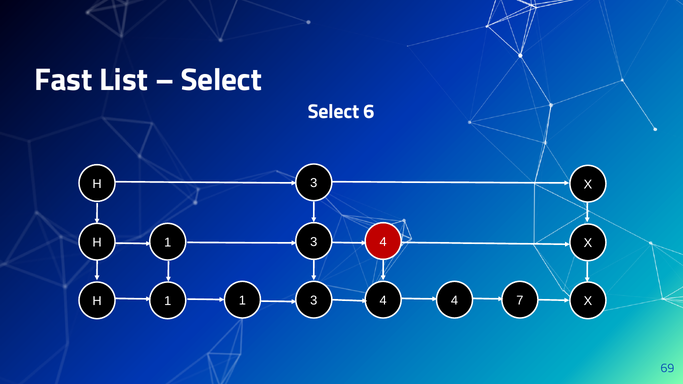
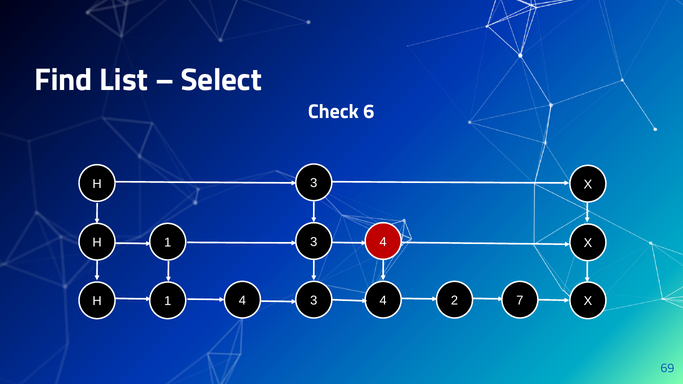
Fast: Fast -> Find
Select at (333, 112): Select -> Check
4 at (455, 301): 4 -> 2
1 at (242, 301): 1 -> 4
